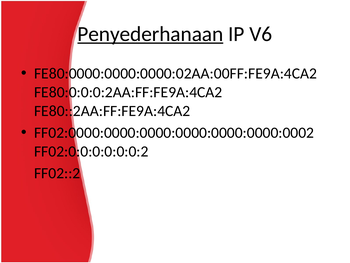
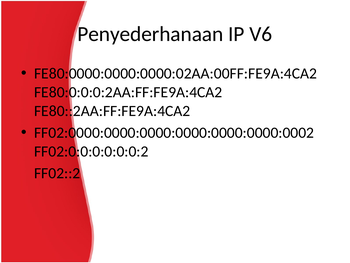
Penyederhanaan underline: present -> none
